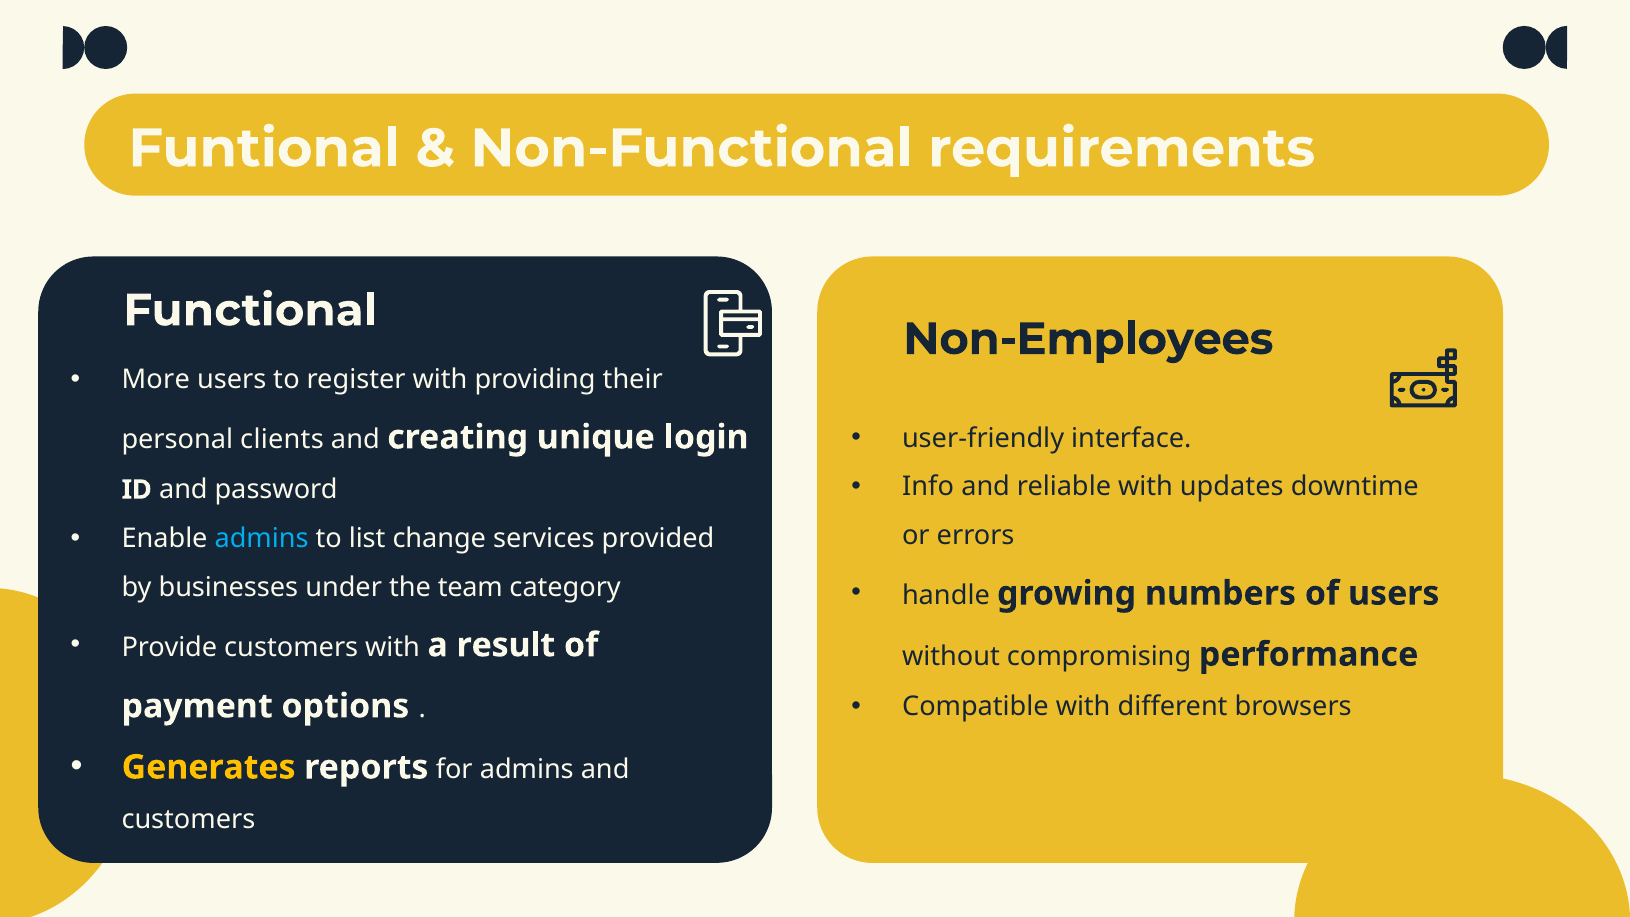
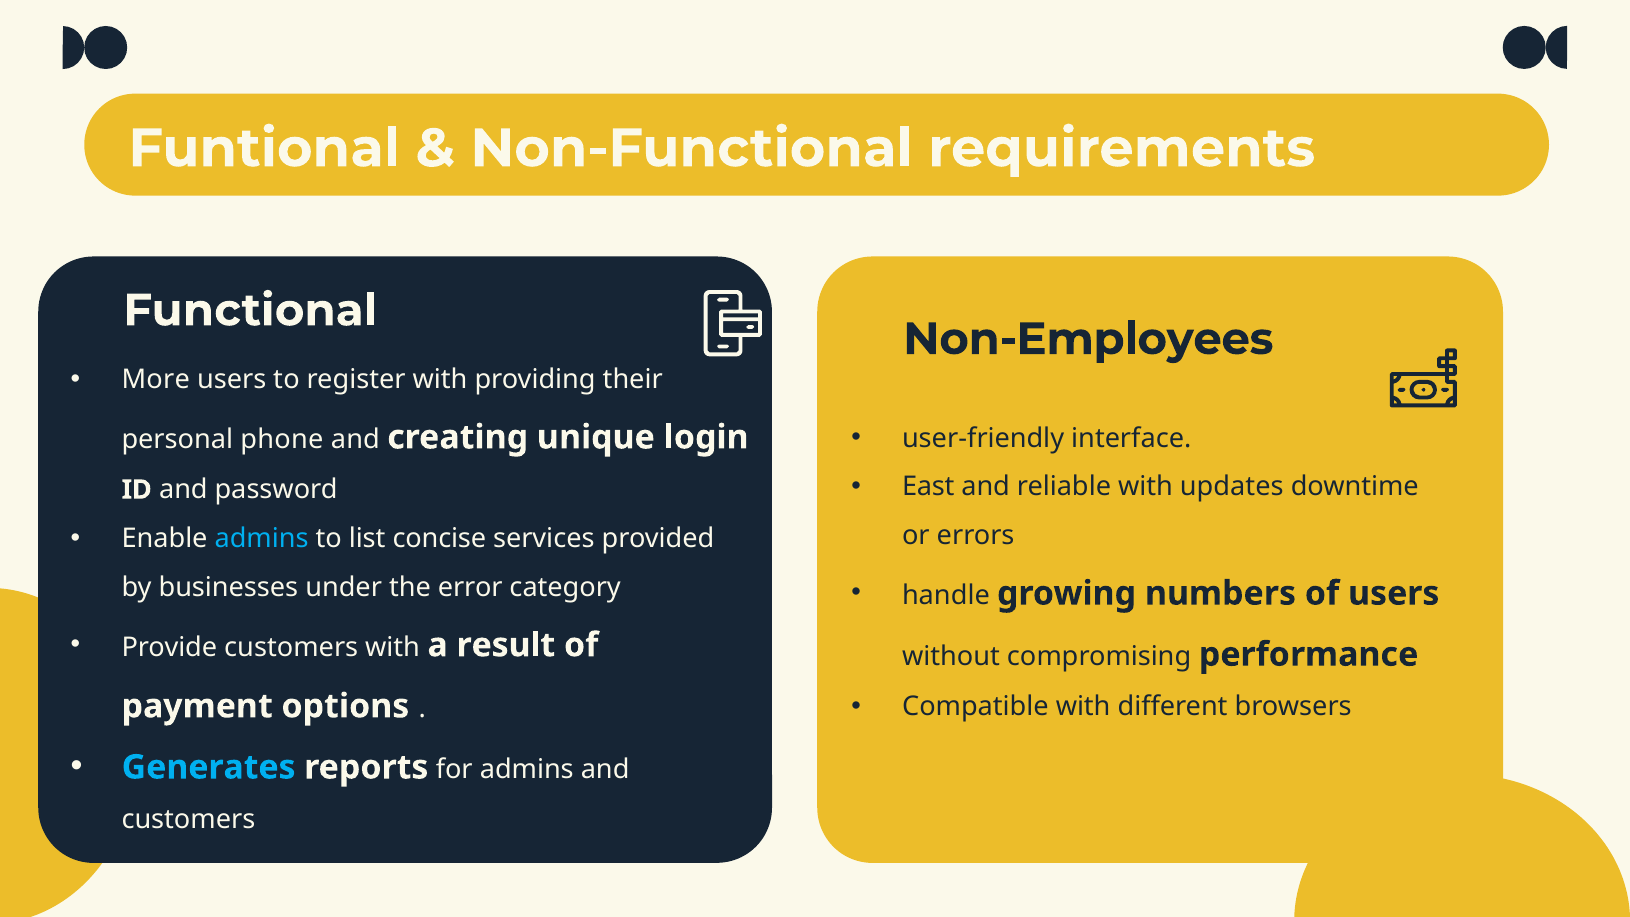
clients: clients -> phone
Info: Info -> East
change: change -> concise
team: team -> error
Generates colour: yellow -> light blue
